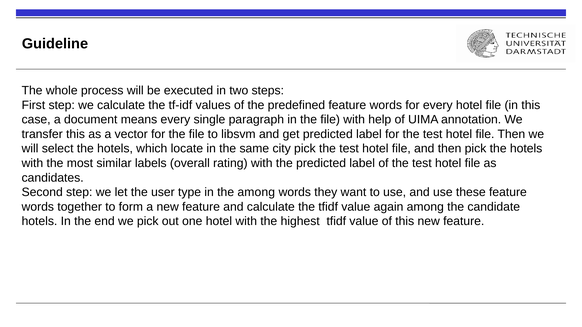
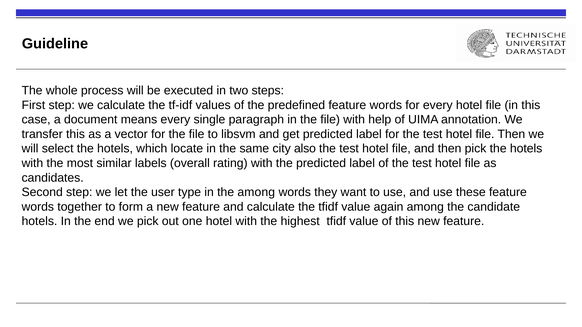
city pick: pick -> also
